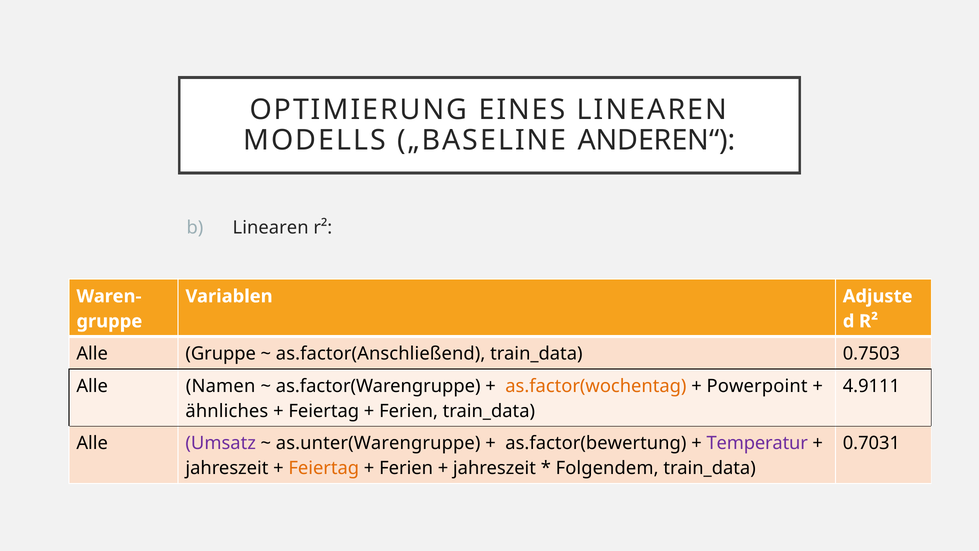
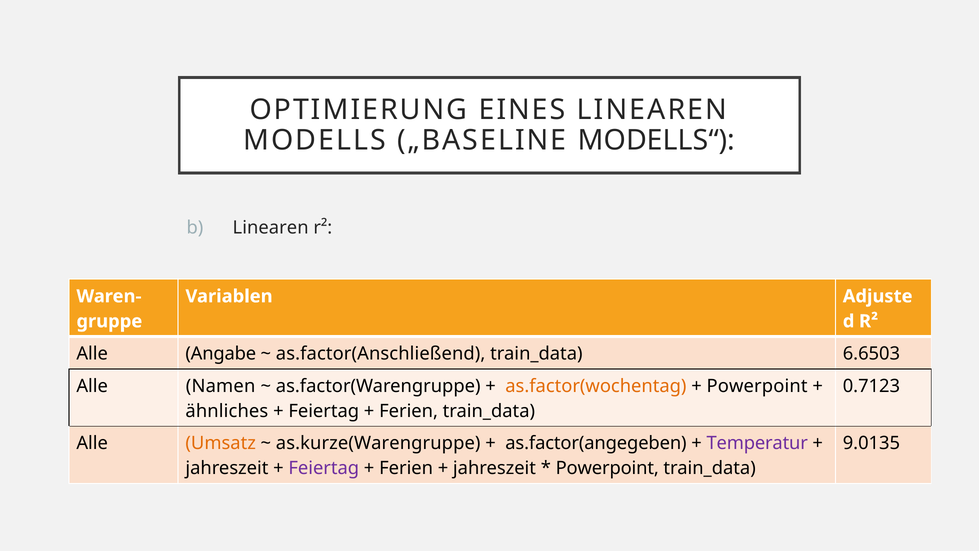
ANDEREN“: ANDEREN“ -> MODELLS“
Alle Gruppe: Gruppe -> Angabe
0.7503: 0.7503 -> 6.6503
4.9111: 4.9111 -> 0.7123
Umsatz colour: purple -> orange
as.unter(Warengruppe: as.unter(Warengruppe -> as.kurze(Warengruppe
as.factor(bewertung: as.factor(bewertung -> as.factor(angegeben
0.7031: 0.7031 -> 9.0135
Feiertag at (324, 468) colour: orange -> purple
Folgendem at (607, 468): Folgendem -> Powerpoint
